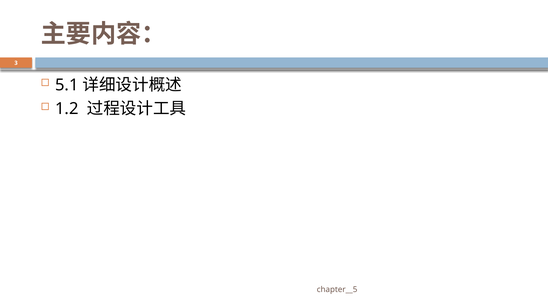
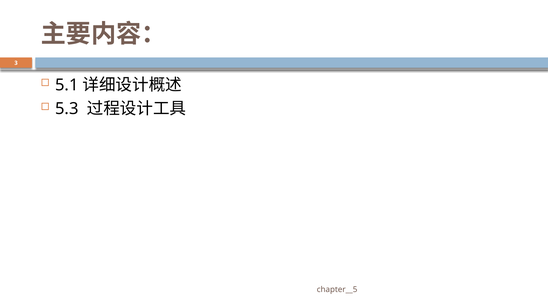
1.2: 1.2 -> 5.3
